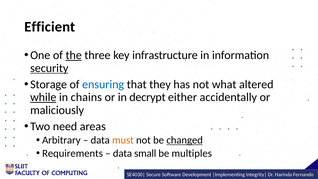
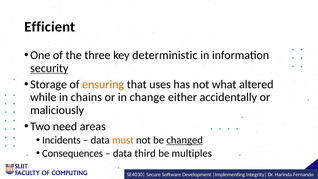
the underline: present -> none
infrastructure: infrastructure -> deterministic
ensuring colour: blue -> orange
they: they -> uses
while underline: present -> none
decrypt: decrypt -> change
Arbitrary: Arbitrary -> Incidents
Requirements: Requirements -> Consequences
small: small -> third
